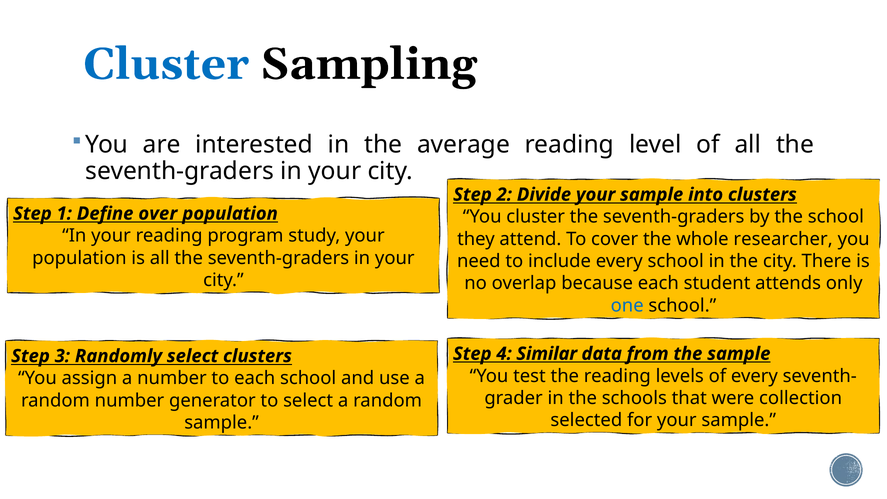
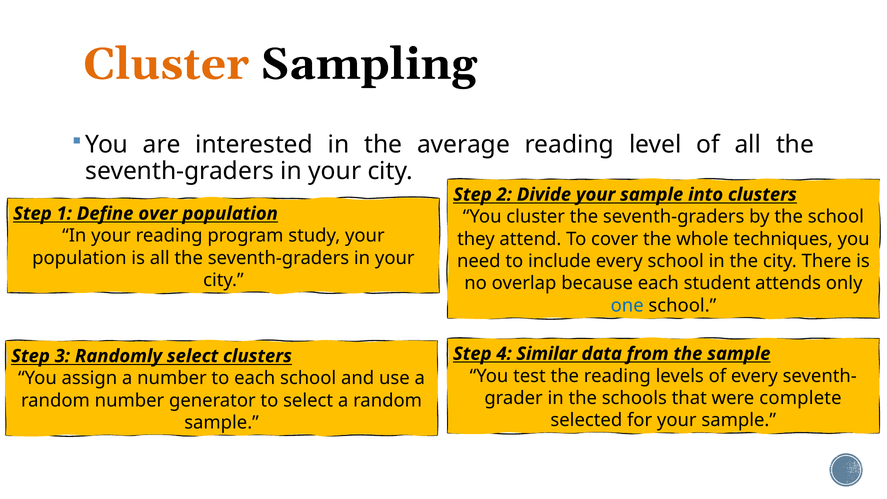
Cluster at (166, 64) colour: blue -> orange
researcher: researcher -> techniques
collection: collection -> complete
